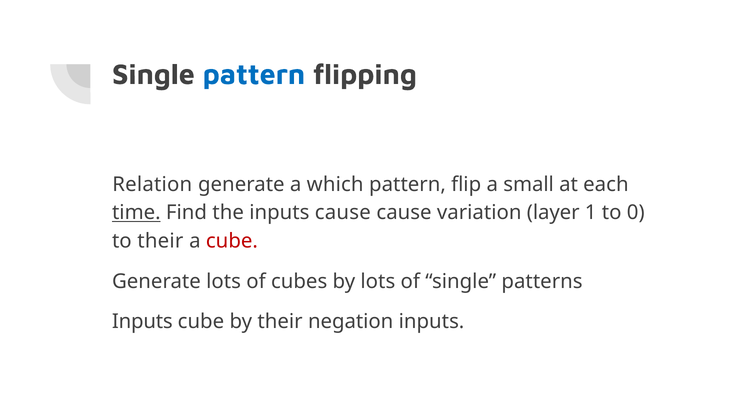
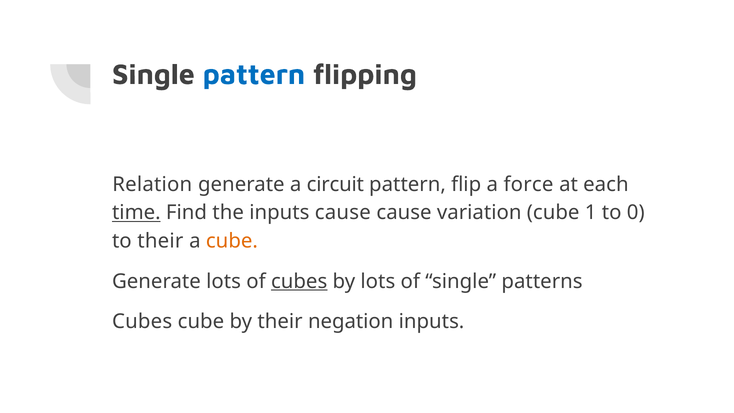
which: which -> circuit
small: small -> force
variation layer: layer -> cube
cube at (232, 241) colour: red -> orange
cubes at (299, 281) underline: none -> present
Inputs at (142, 322): Inputs -> Cubes
